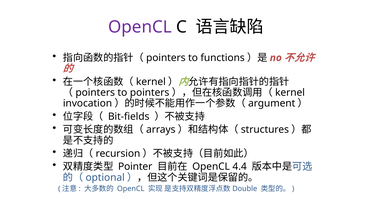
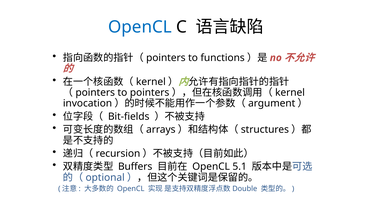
OpenCL at (140, 27) colour: purple -> blue
Pointer: Pointer -> Buffers
4.4: 4.4 -> 5.1
